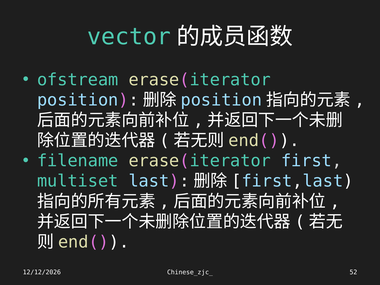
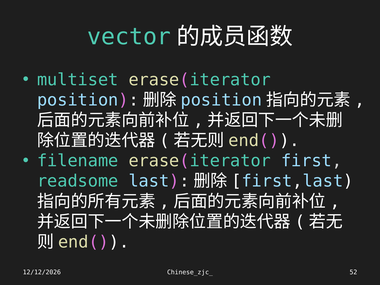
ofstream: ofstream -> multiset
multiset: multiset -> readsome
